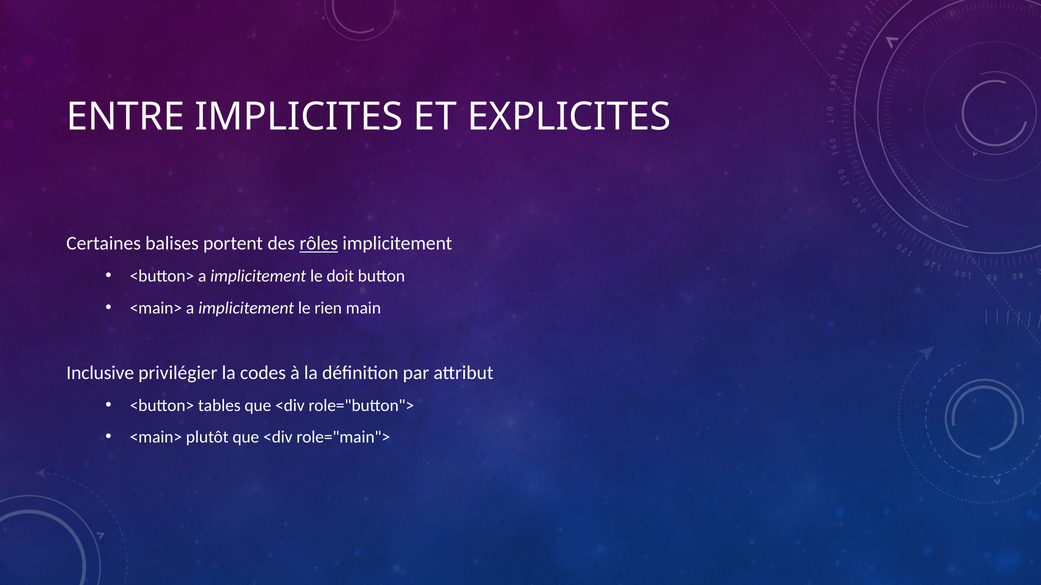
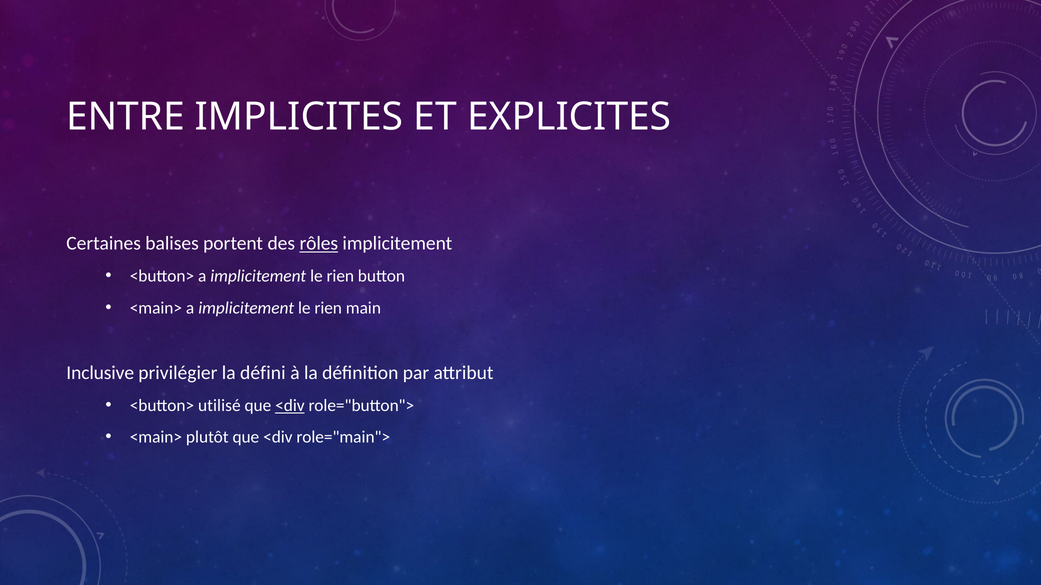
doit at (340, 277): doit -> rien
codes: codes -> défini
tables: tables -> utilisé
<div at (290, 406) underline: none -> present
